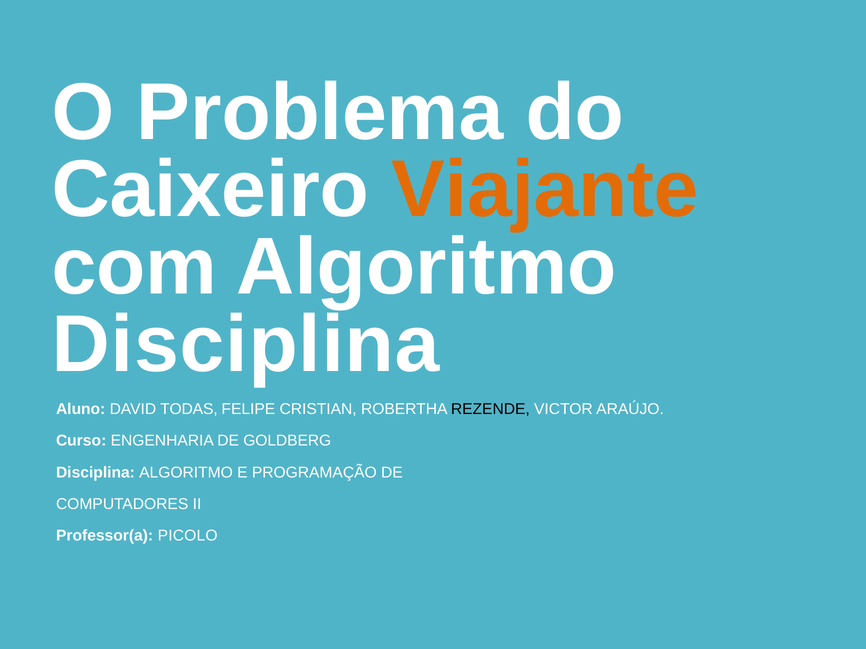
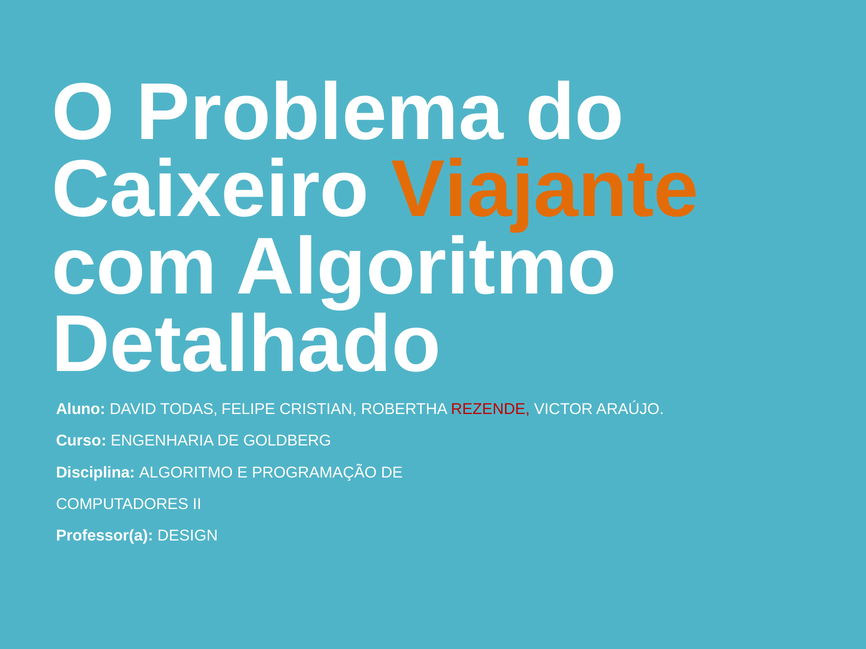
Disciplina at (246, 345): Disciplina -> Detalhado
REZENDE colour: black -> red
PICOLO: PICOLO -> DESIGN
